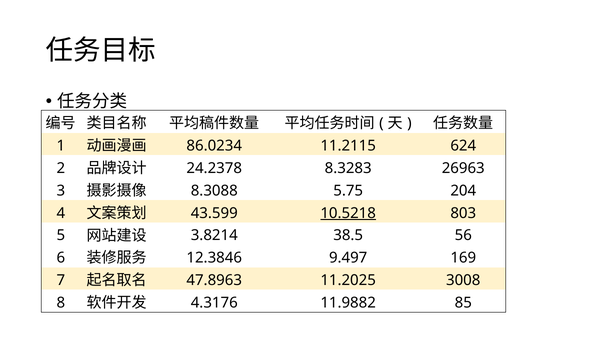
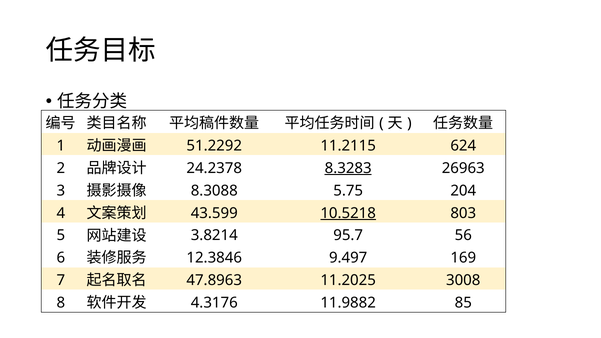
86.0234: 86.0234 -> 51.2292
8.3283 underline: none -> present
38.5: 38.5 -> 95.7
